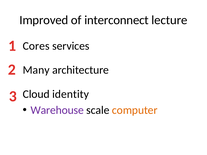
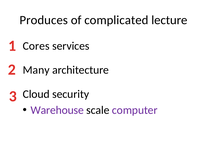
Improved: Improved -> Produces
interconnect: interconnect -> complicated
identity: identity -> security
computer colour: orange -> purple
